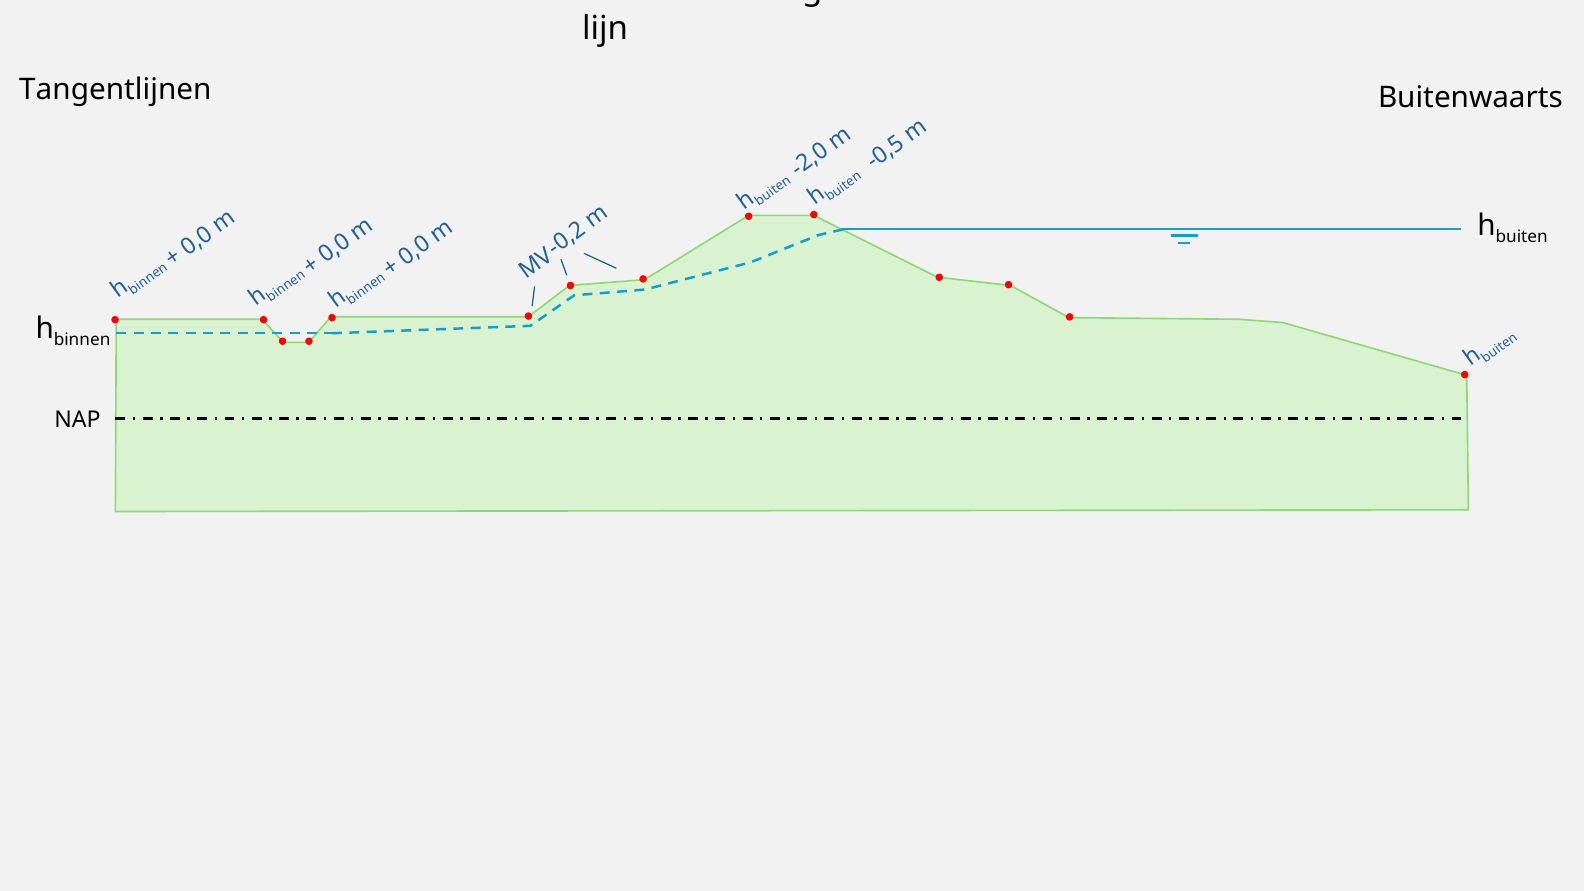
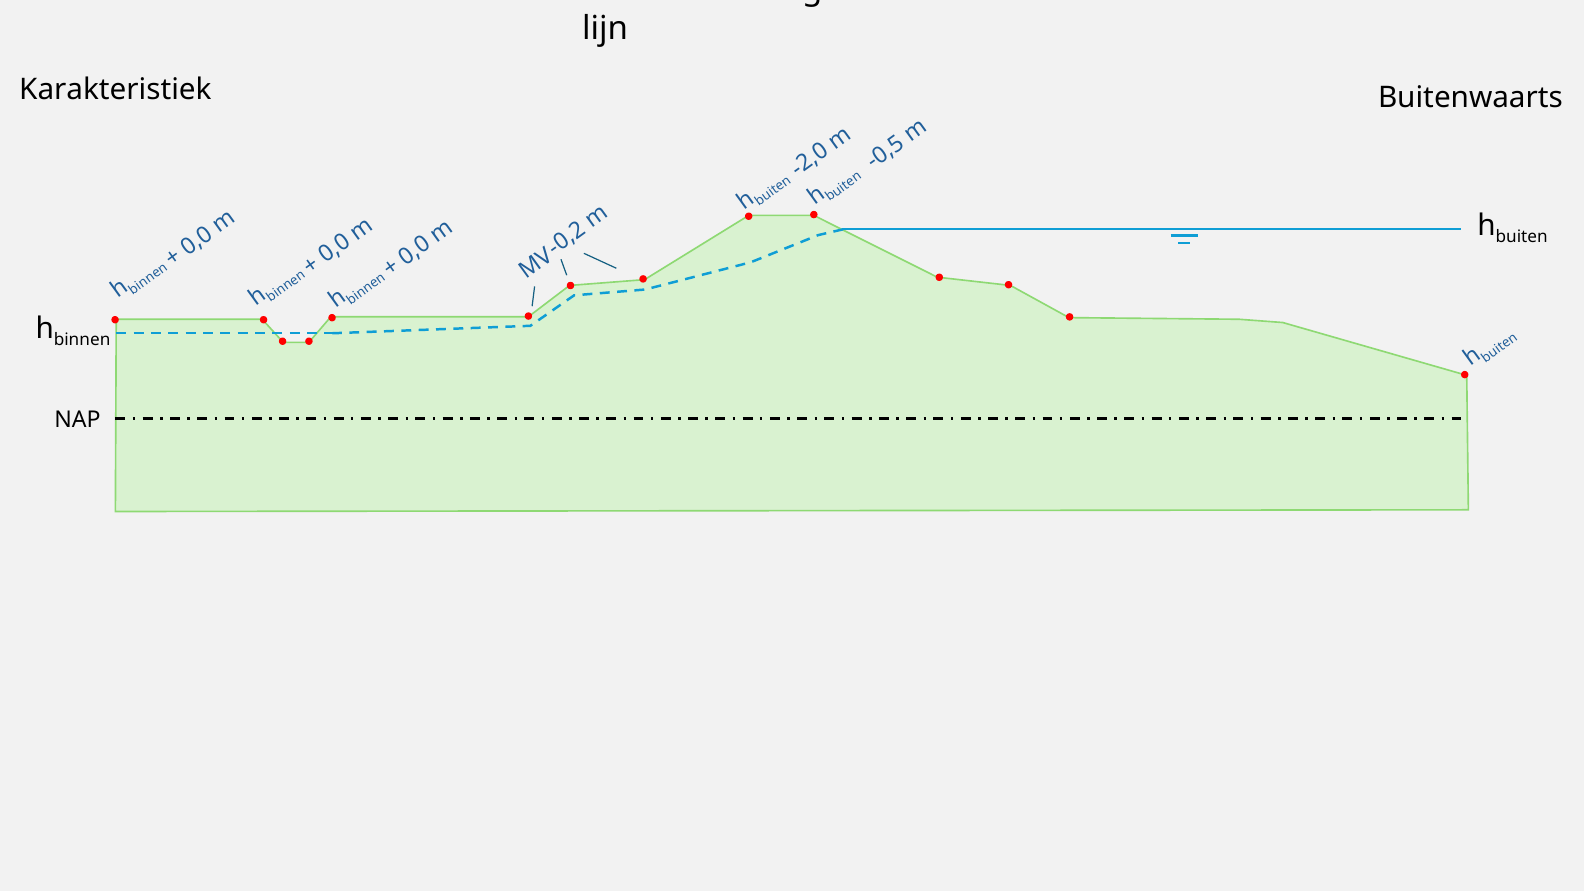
Tangentlijnen: Tangentlijnen -> Karakteristiek
